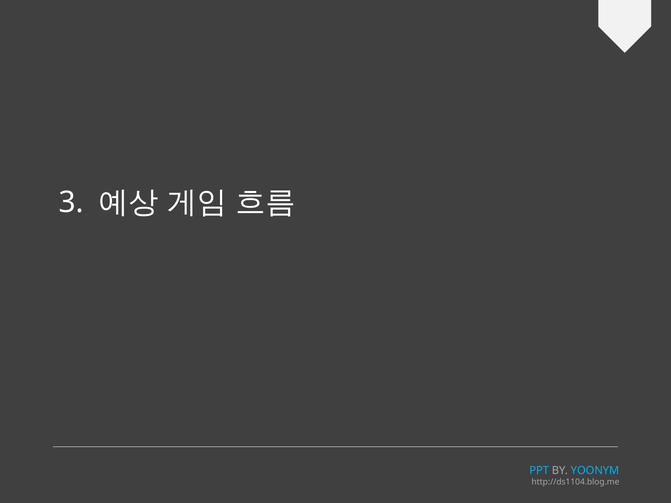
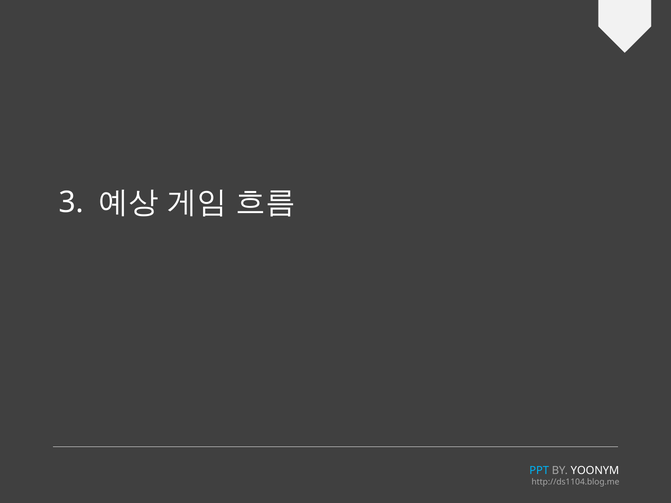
YOONYM colour: light blue -> white
